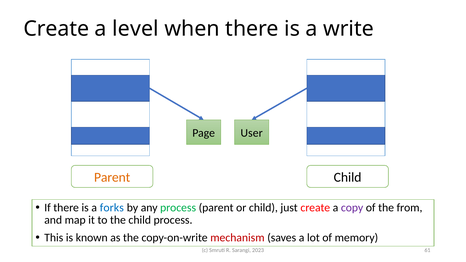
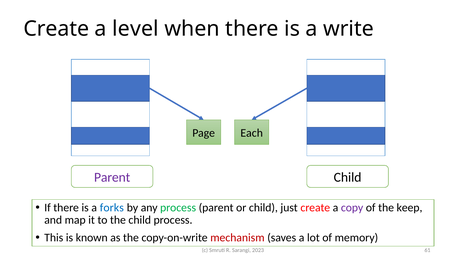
User: User -> Each
Parent at (112, 177) colour: orange -> purple
from: from -> keep
